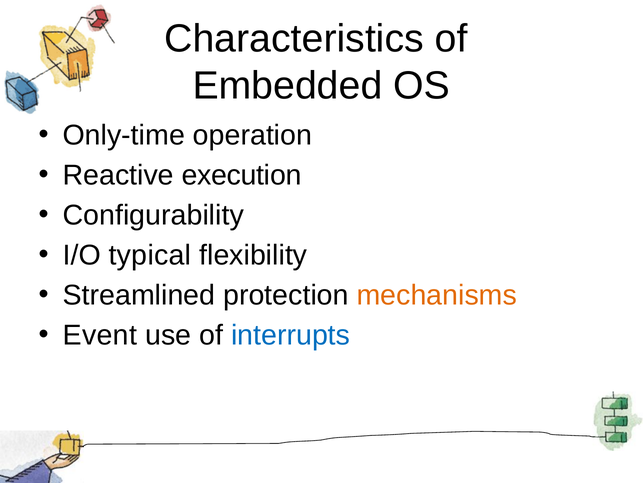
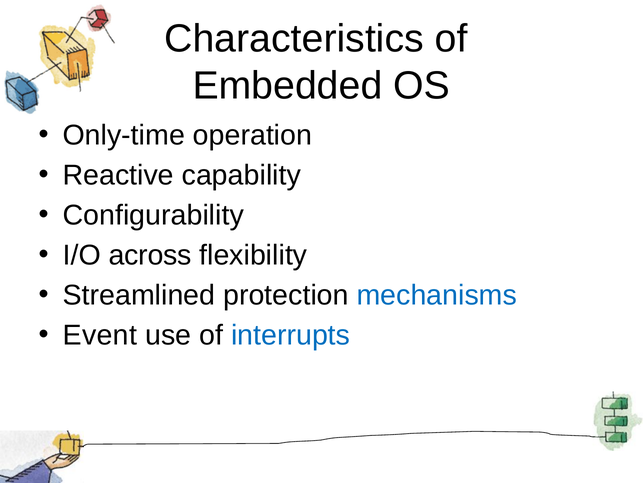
execution: execution -> capability
typical: typical -> across
mechanisms colour: orange -> blue
